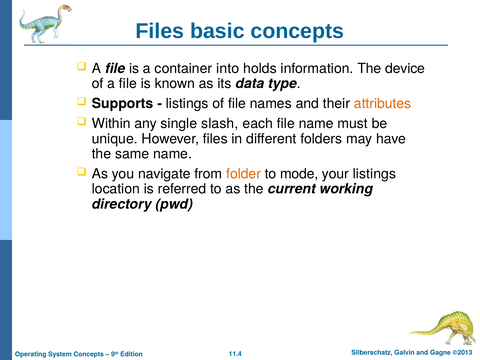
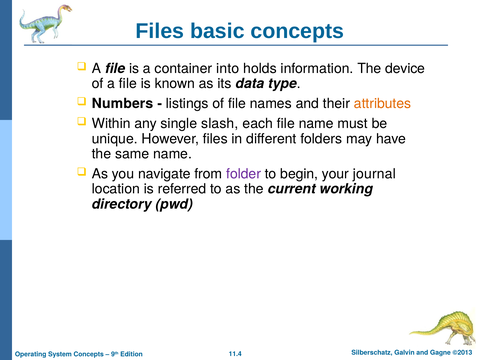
Supports: Supports -> Numbers
folder colour: orange -> purple
mode: mode -> begin
your listings: listings -> journal
